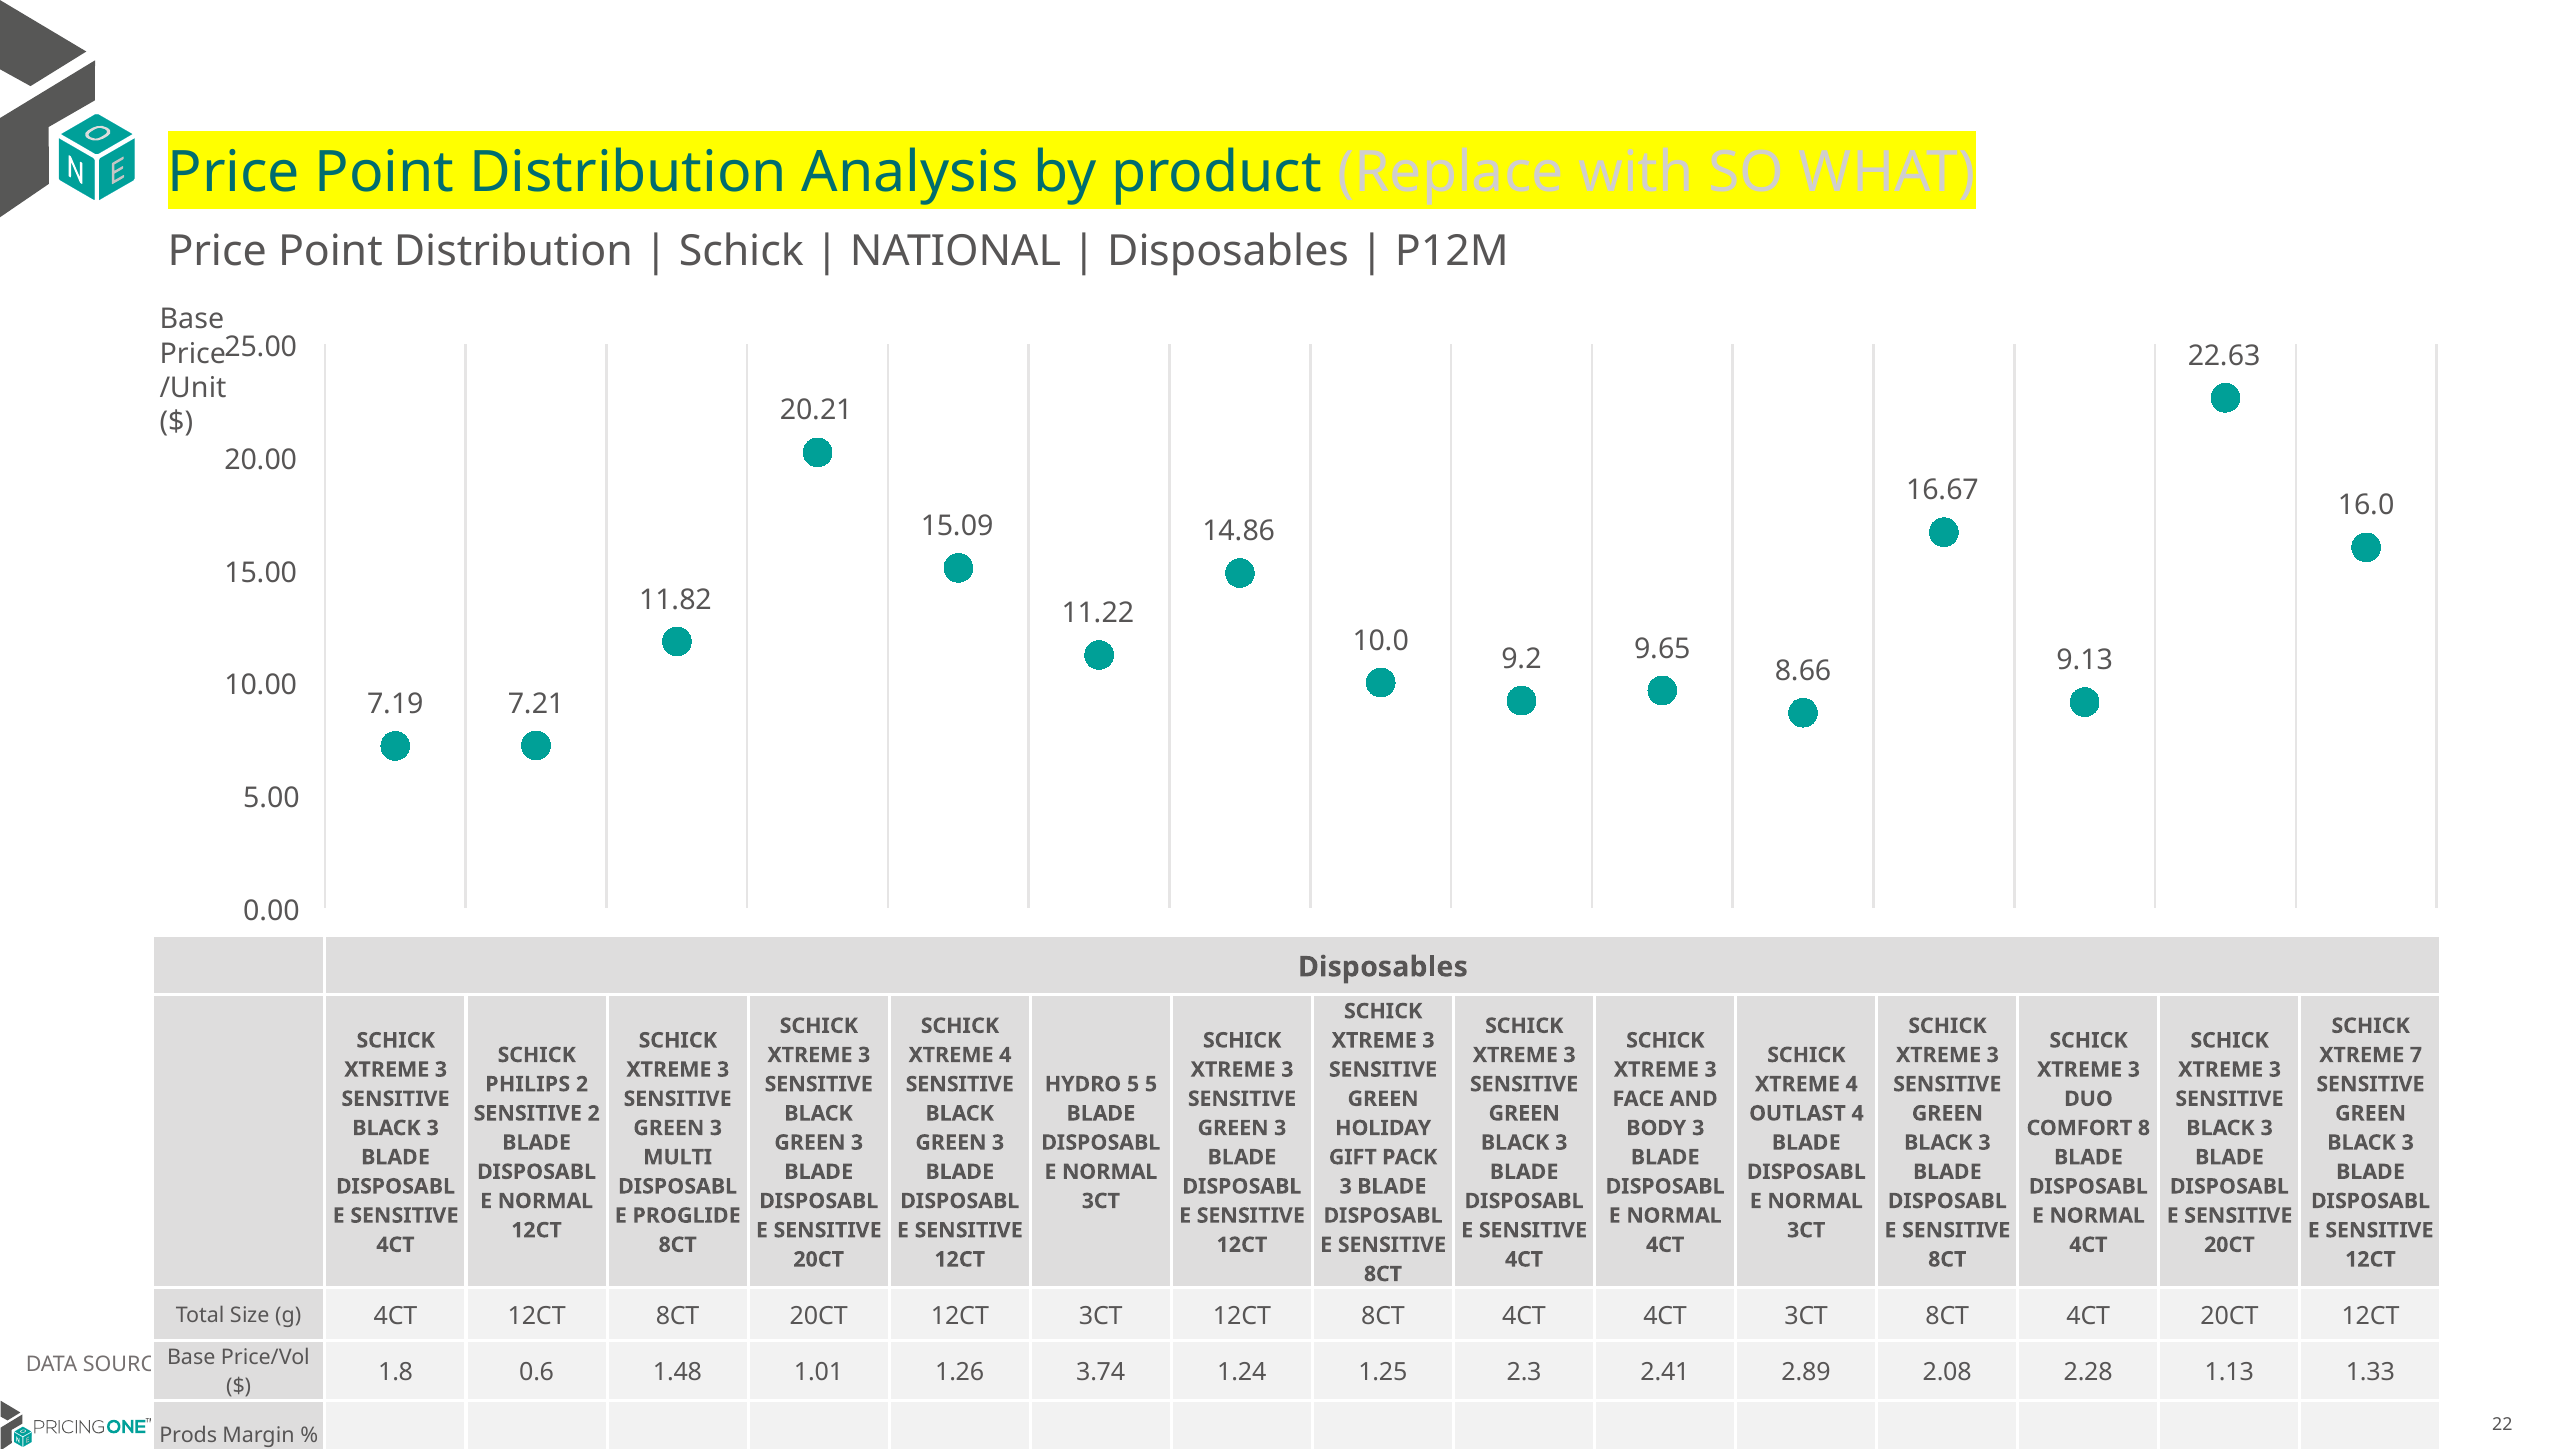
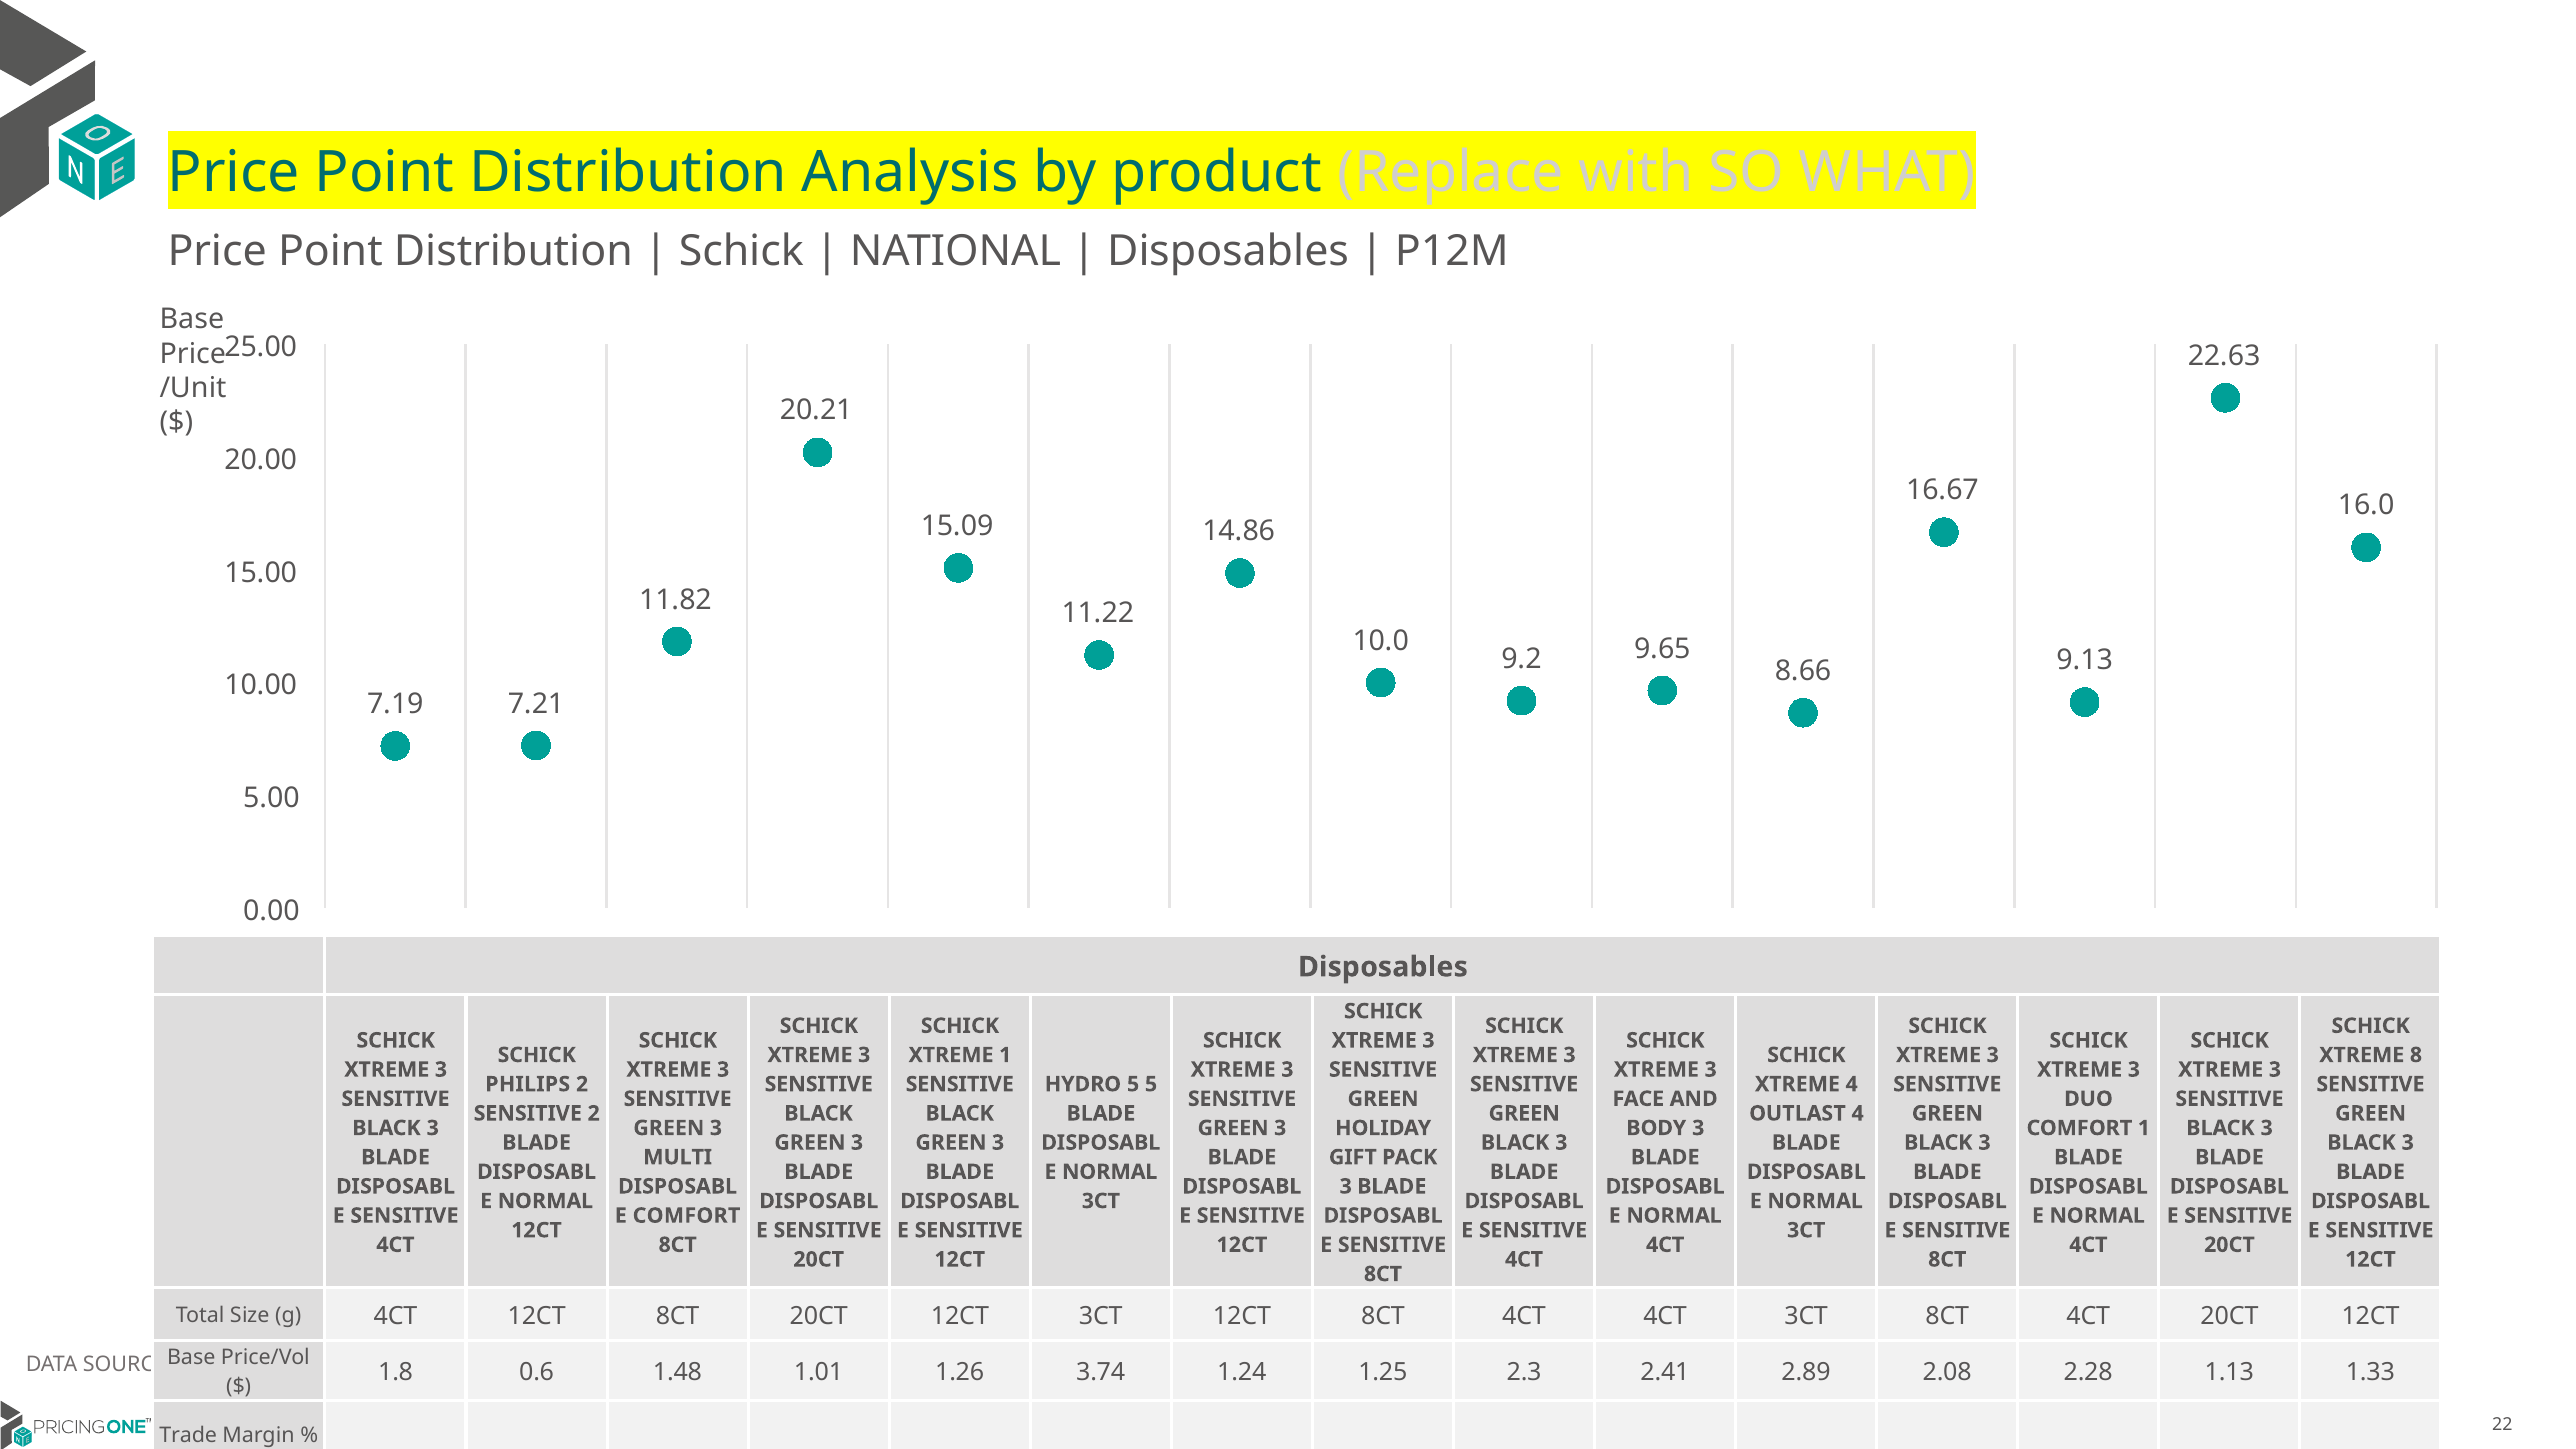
4 at (1005, 1055): 4 -> 1
7: 7 -> 8
COMFORT 8: 8 -> 1
PROGLIDE at (687, 1216): PROGLIDE -> COMFORT
Prods at (188, 1436): Prods -> Trade
